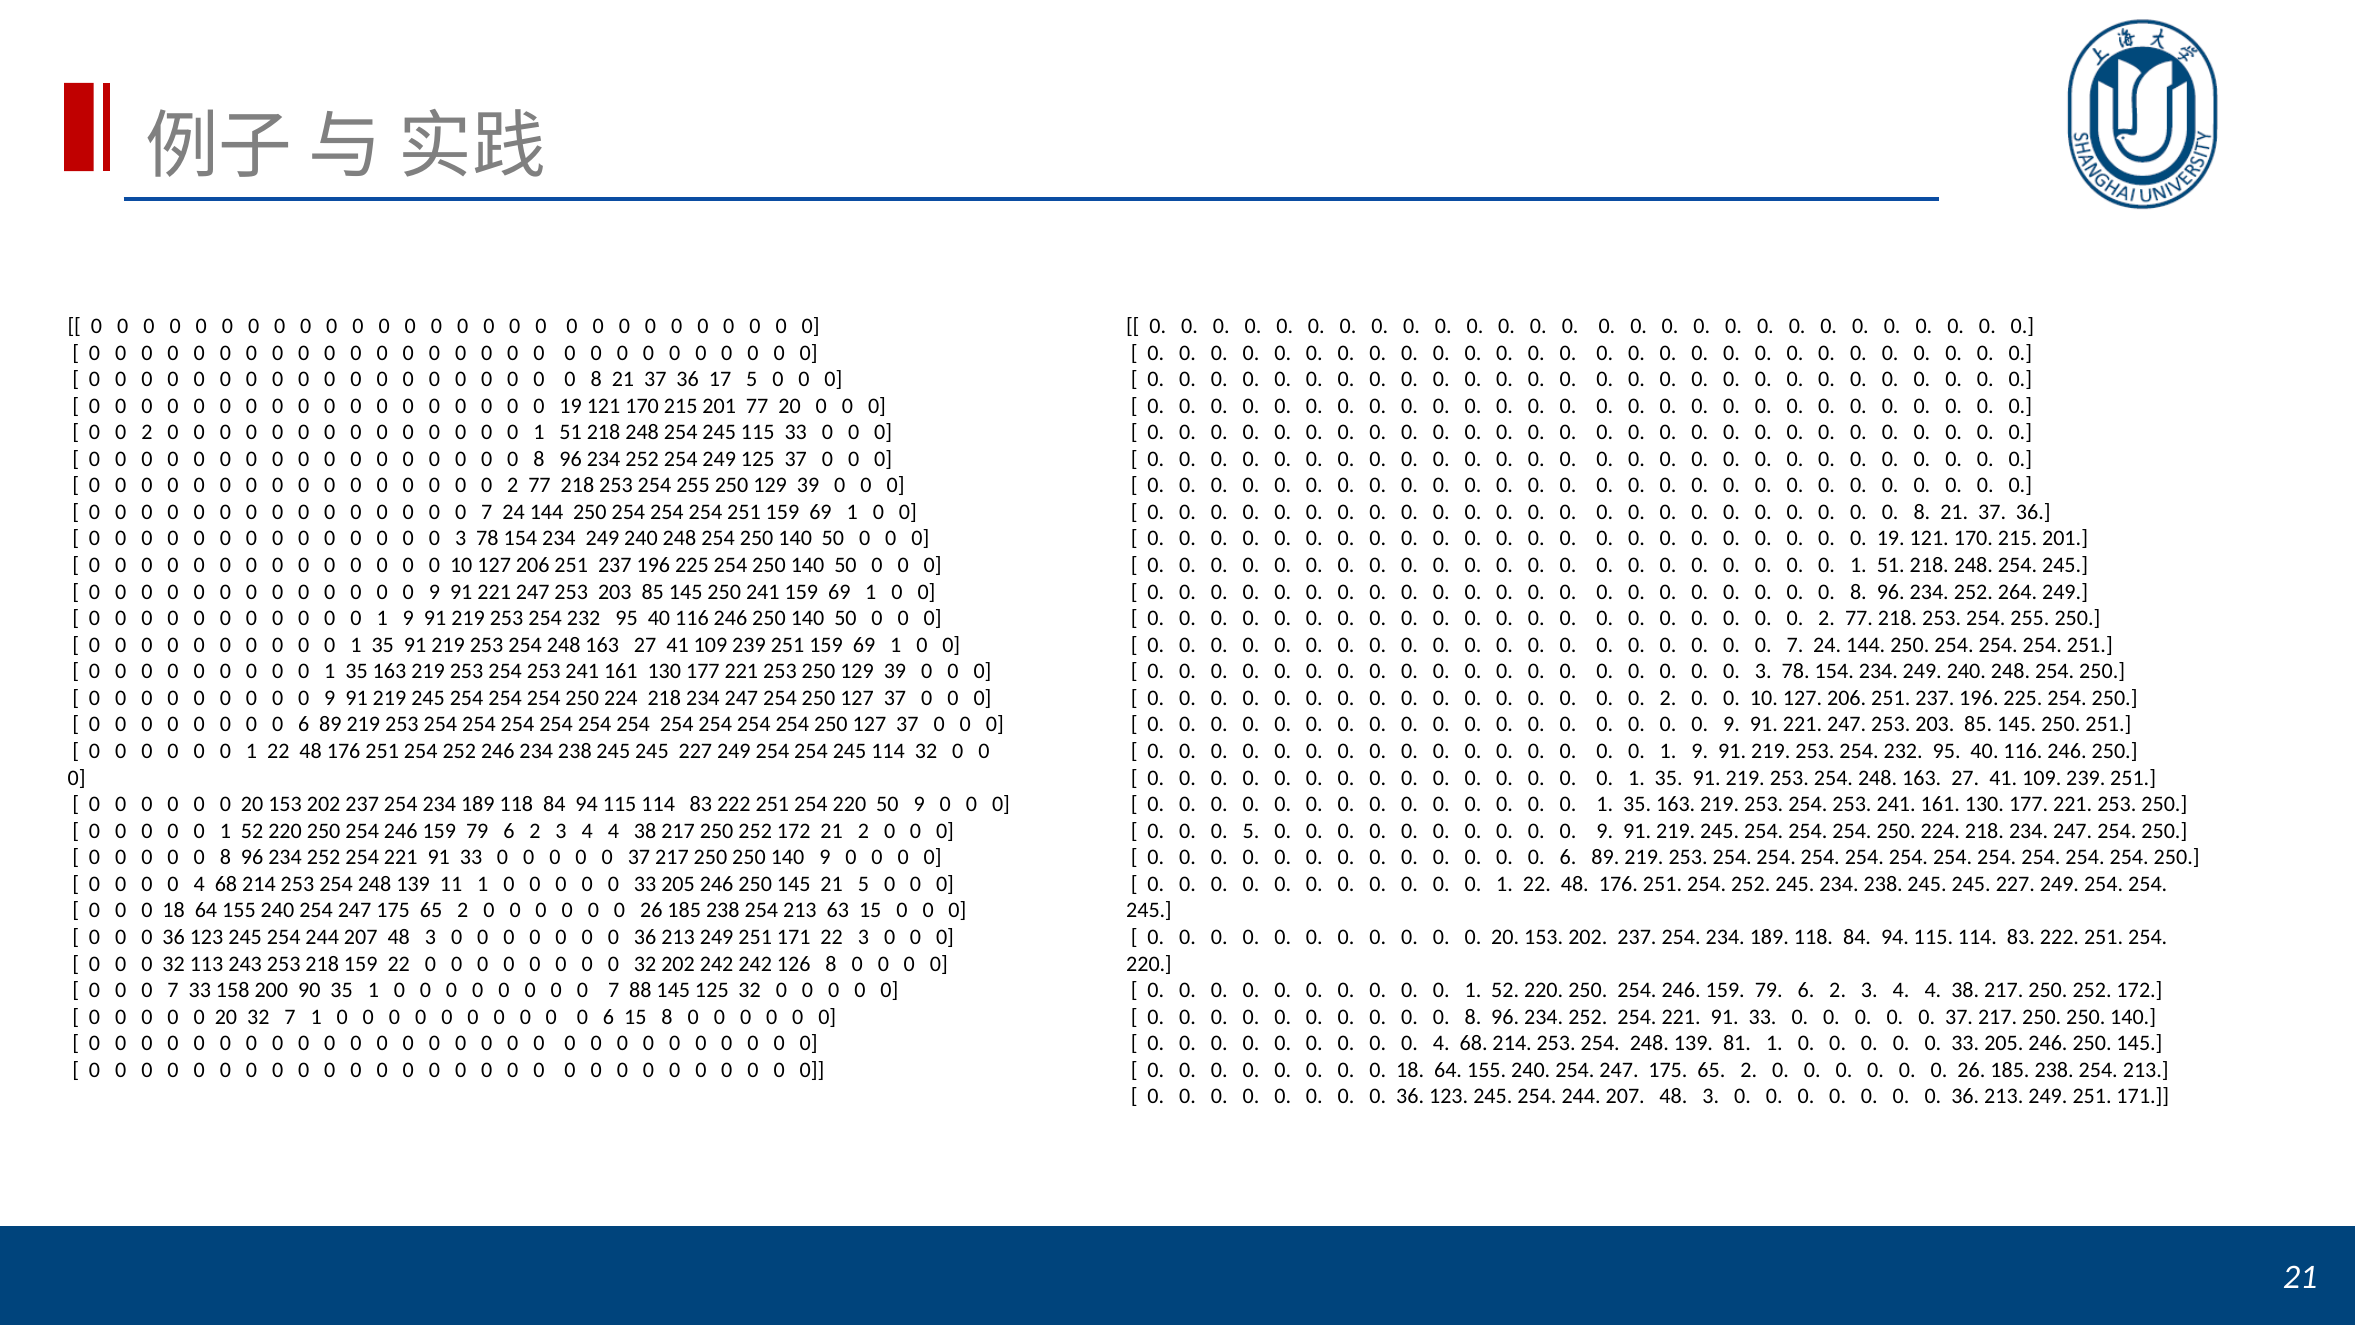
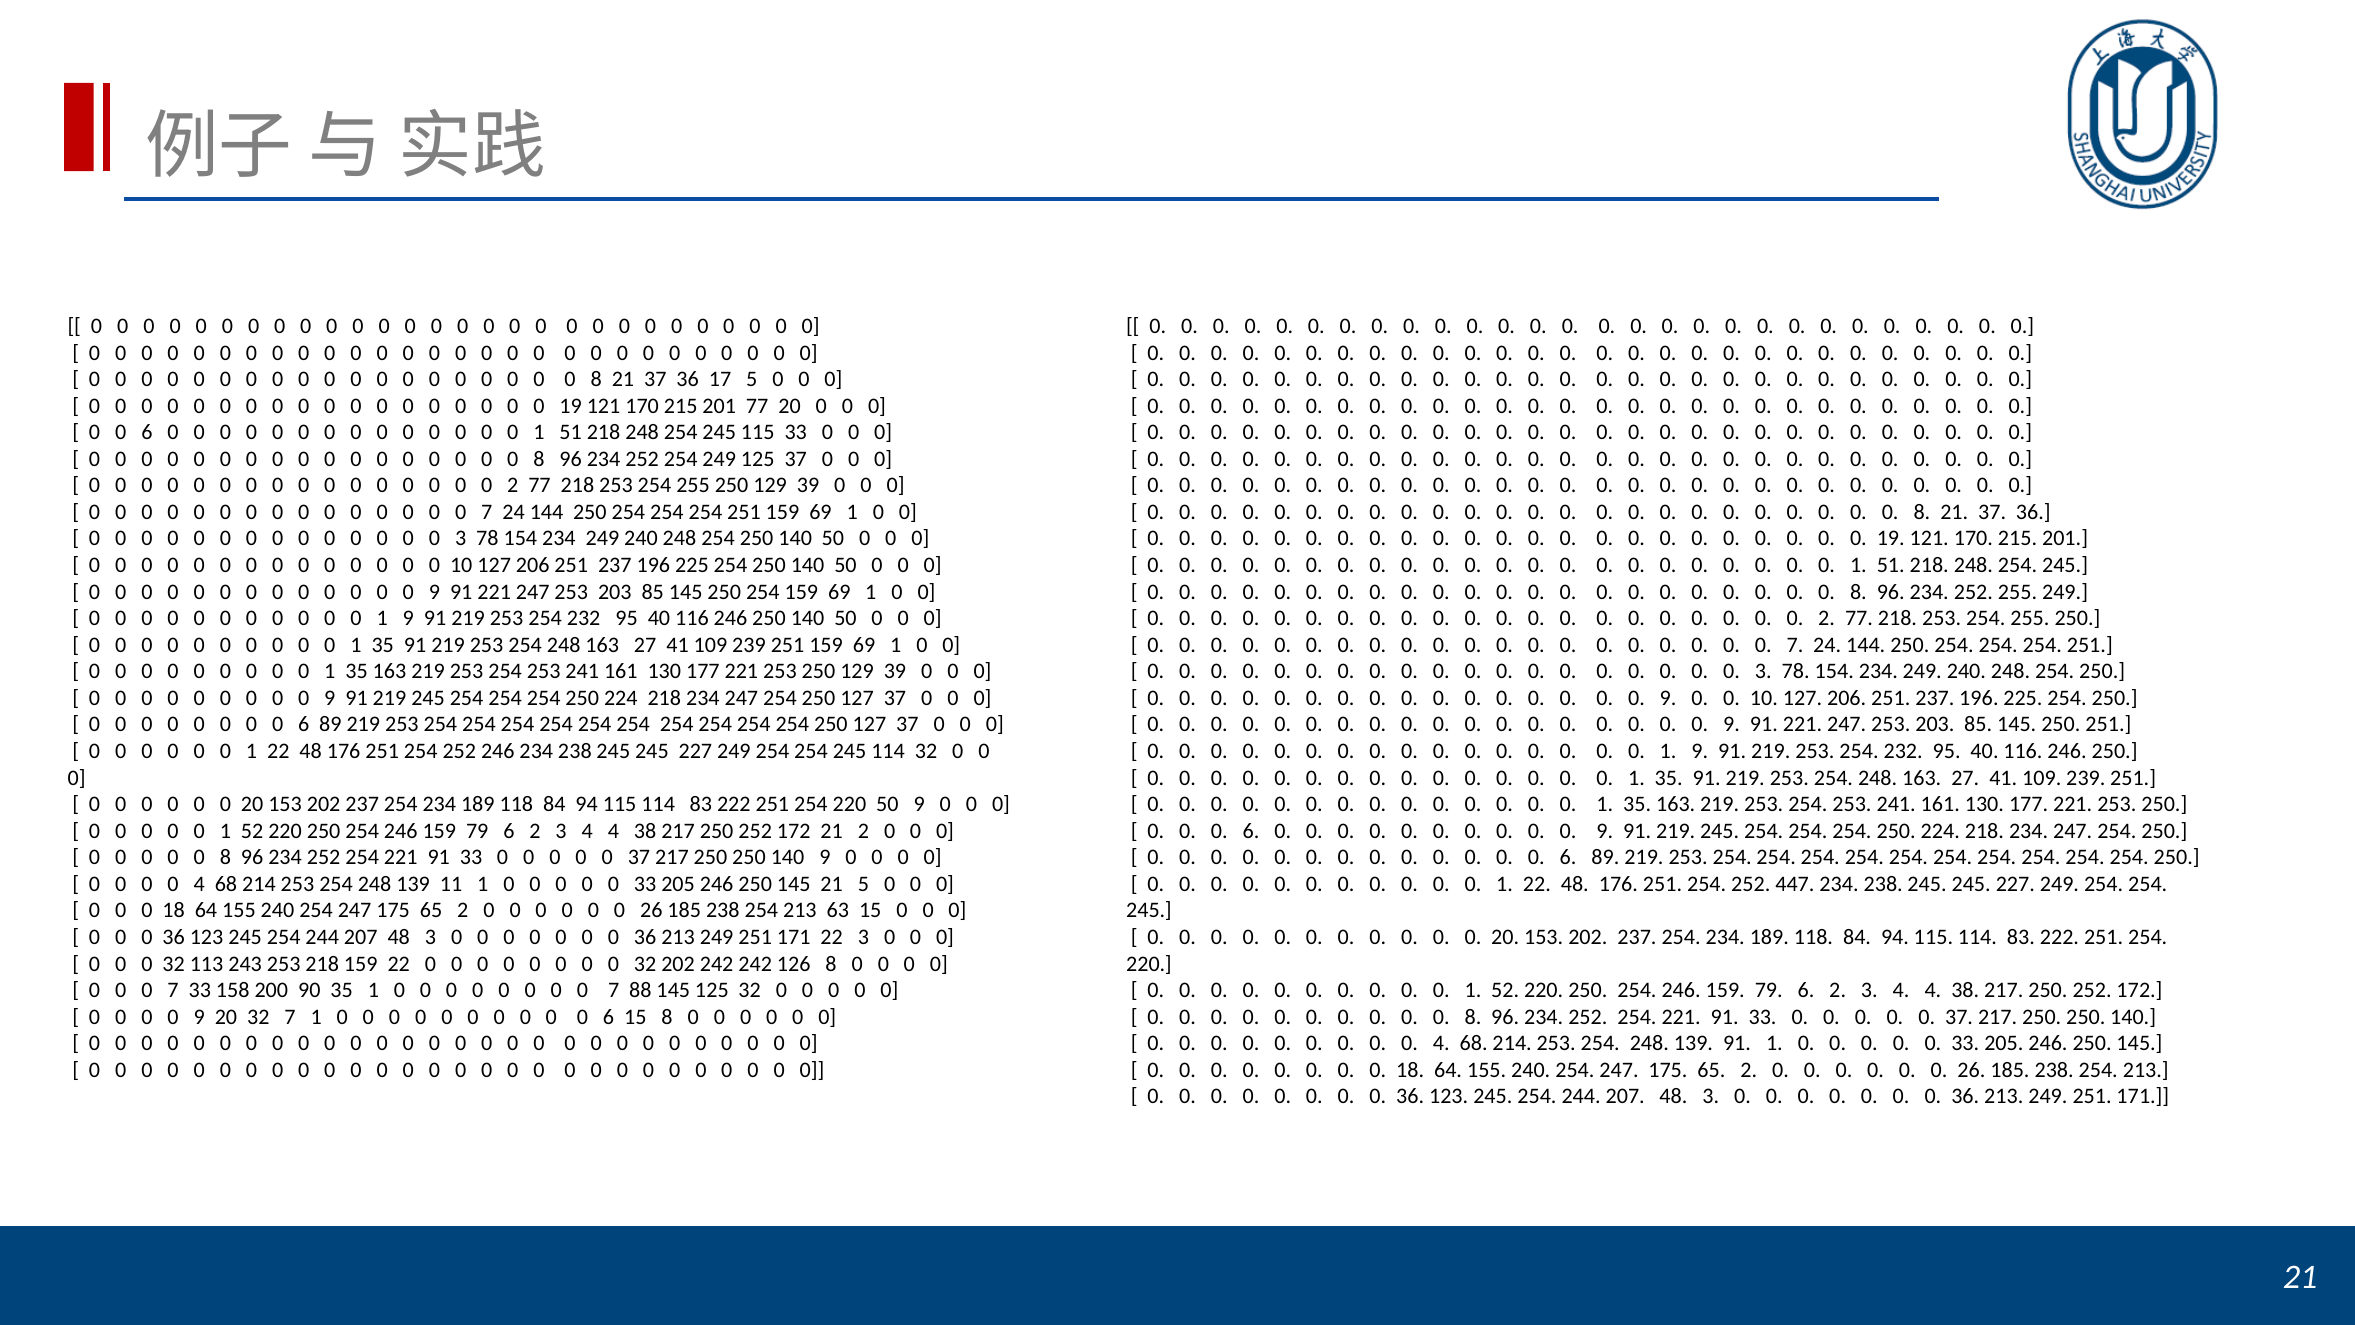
2 at (147, 432): 2 -> 6
145 250 241: 241 -> 254
252 264: 264 -> 255
2 at (1668, 698): 2 -> 9
5 at (1251, 831): 5 -> 6
252 245: 245 -> 447
0 at (199, 1017): 0 -> 9
139 81: 81 -> 91
